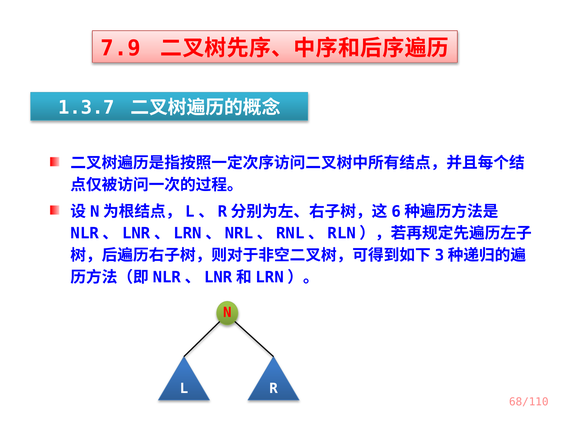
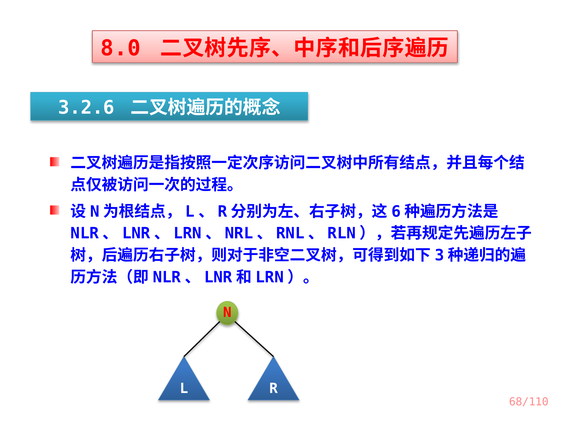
7.9: 7.9 -> 8.0
1.3.7: 1.3.7 -> 3.2.6
